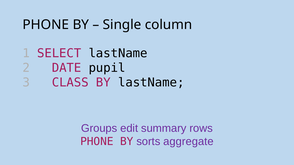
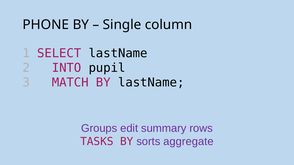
DATE: DATE -> INTO
CLASS: CLASS -> MATCH
PHONE at (97, 142): PHONE -> TASKS
